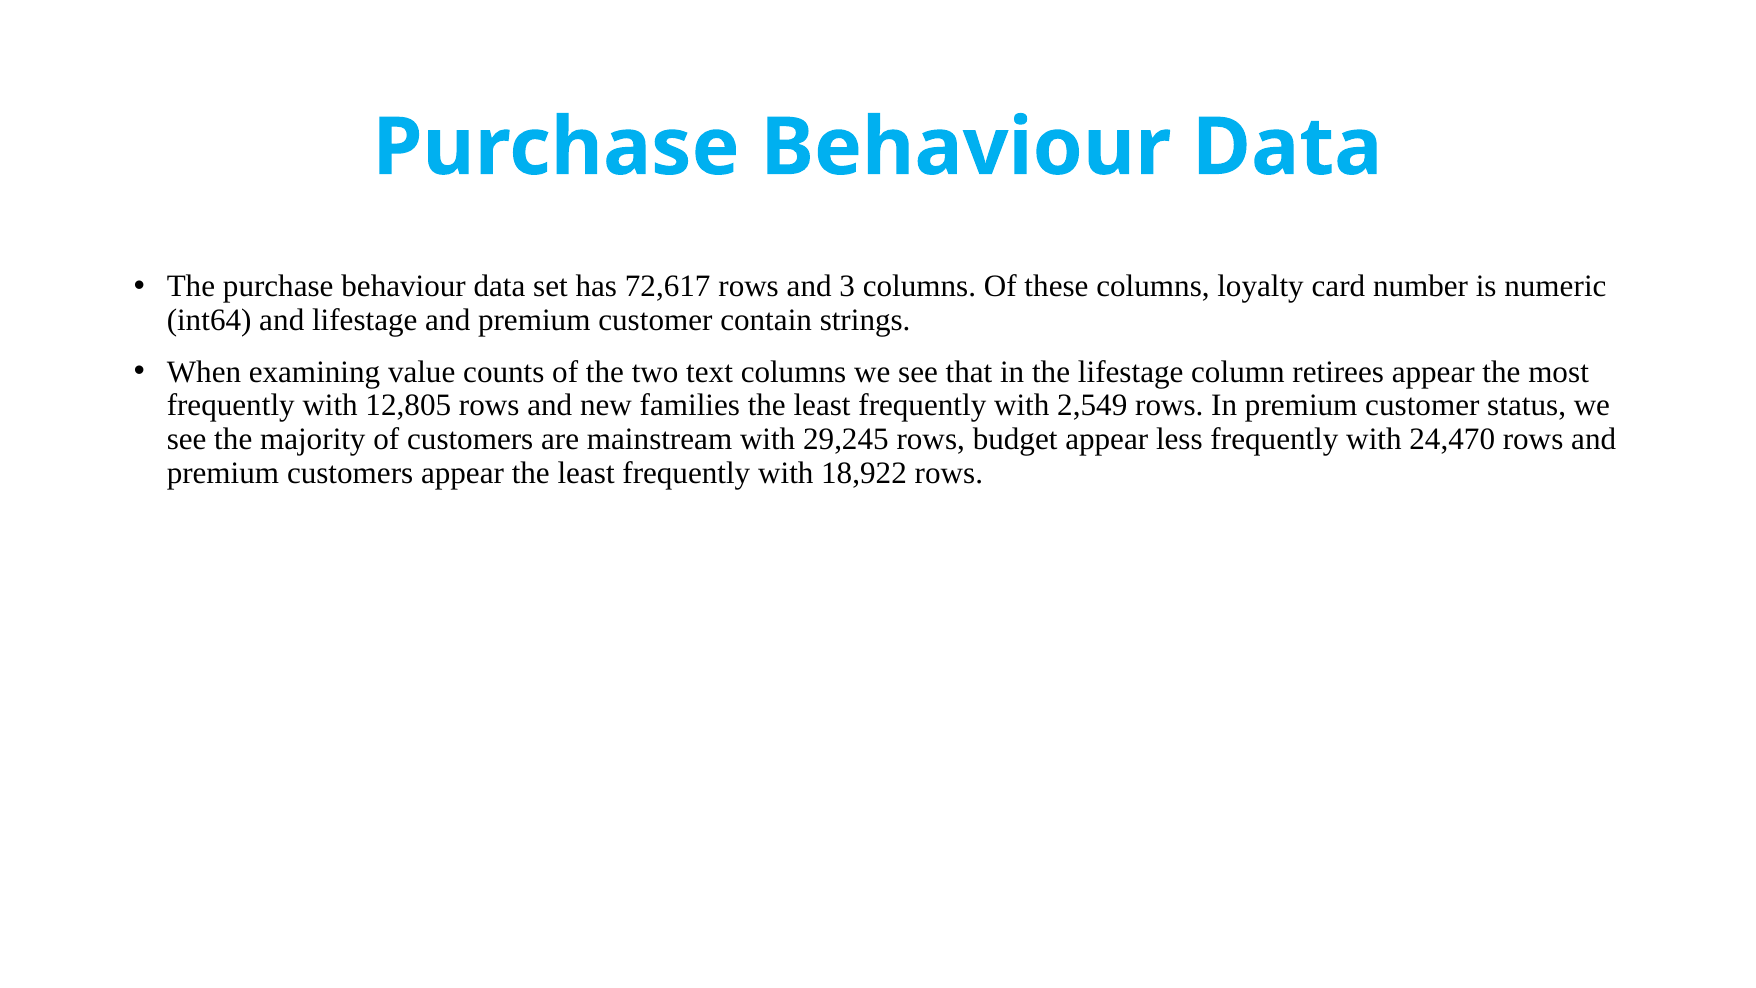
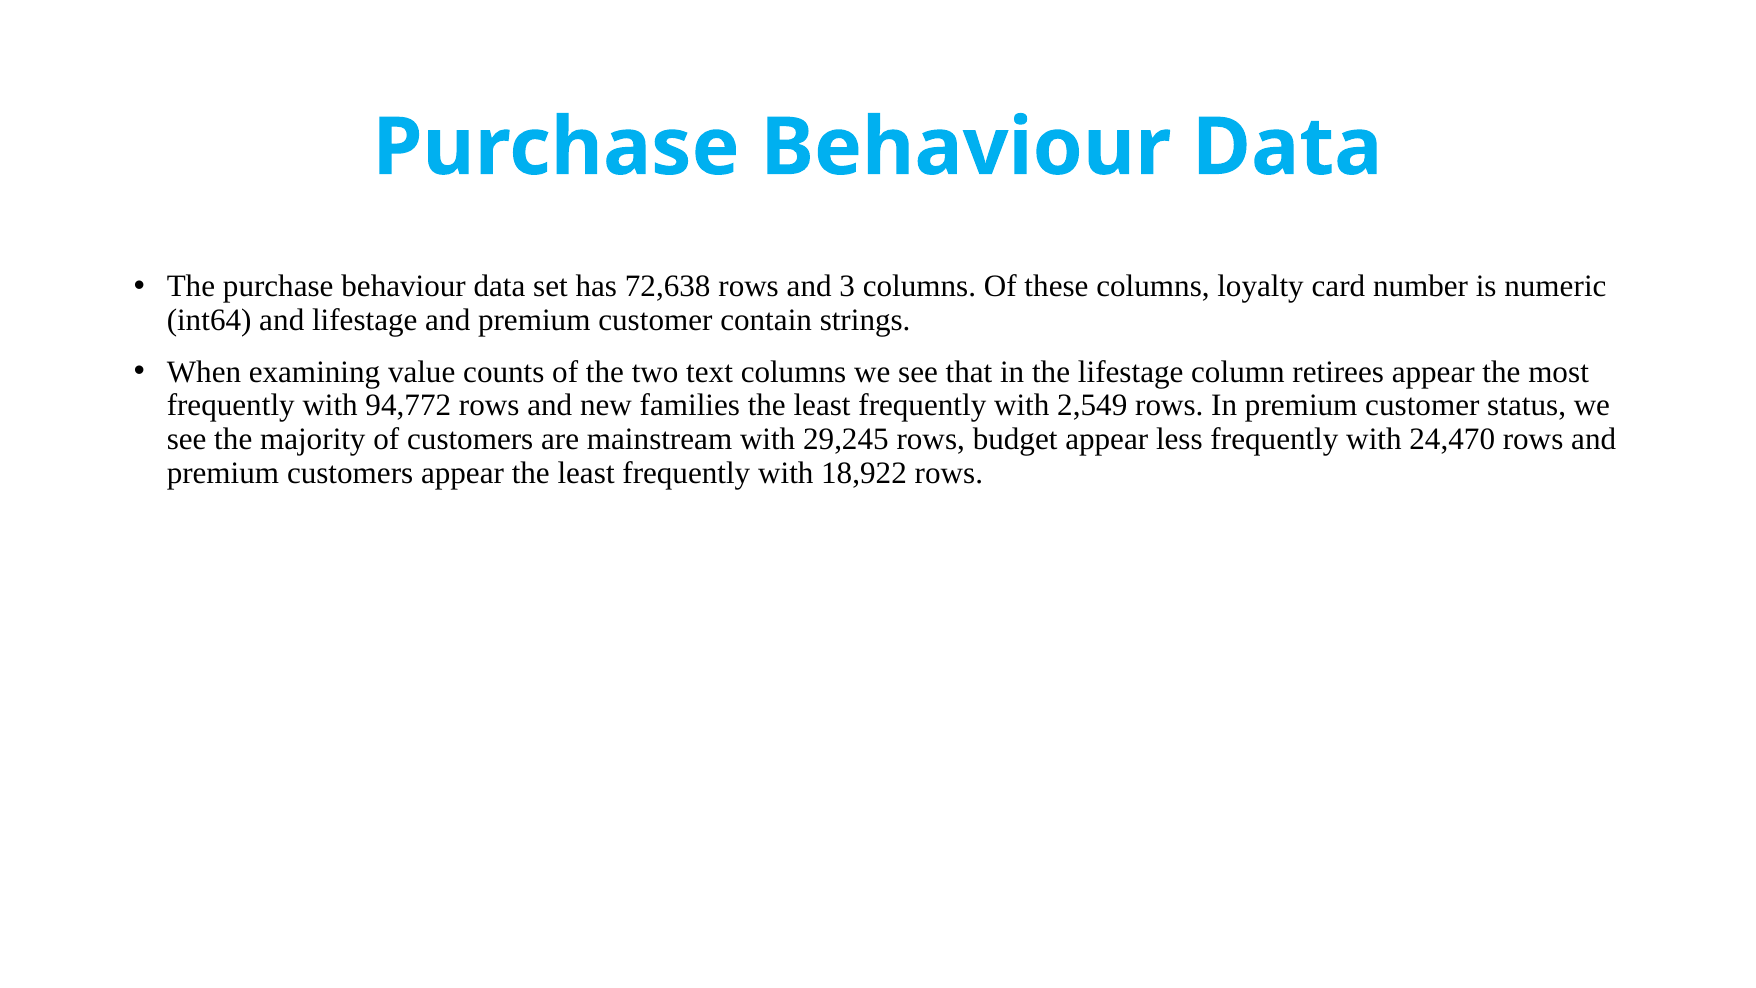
72,617: 72,617 -> 72,638
12,805: 12,805 -> 94,772
